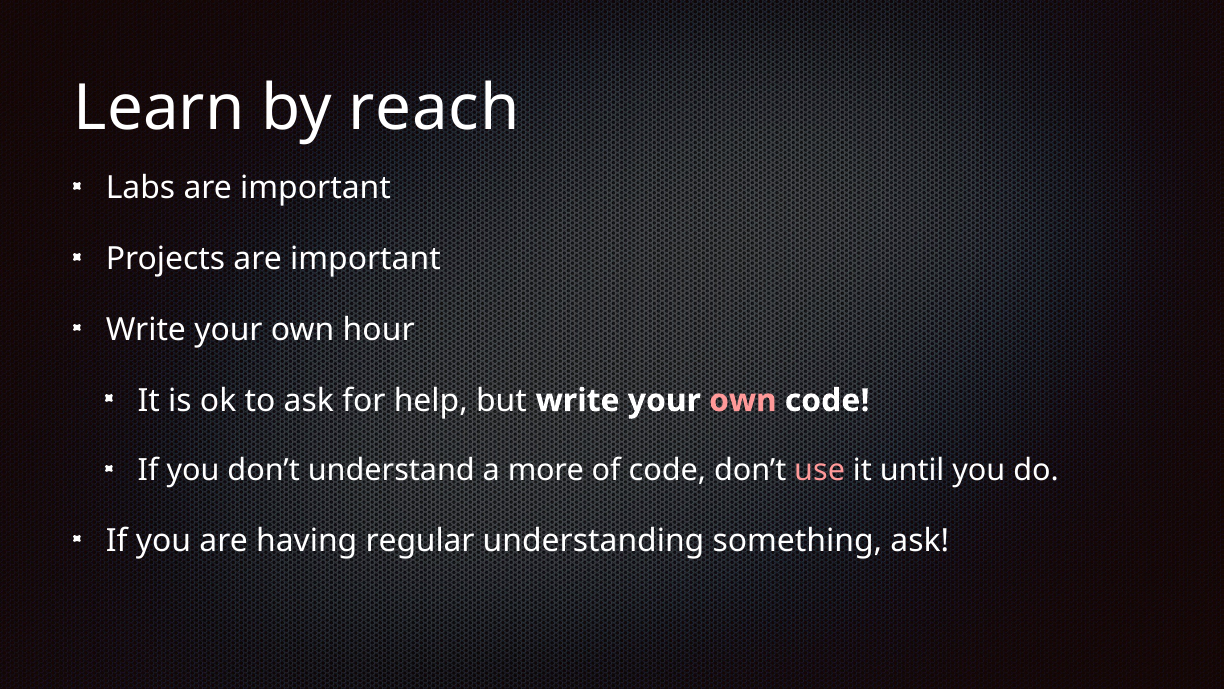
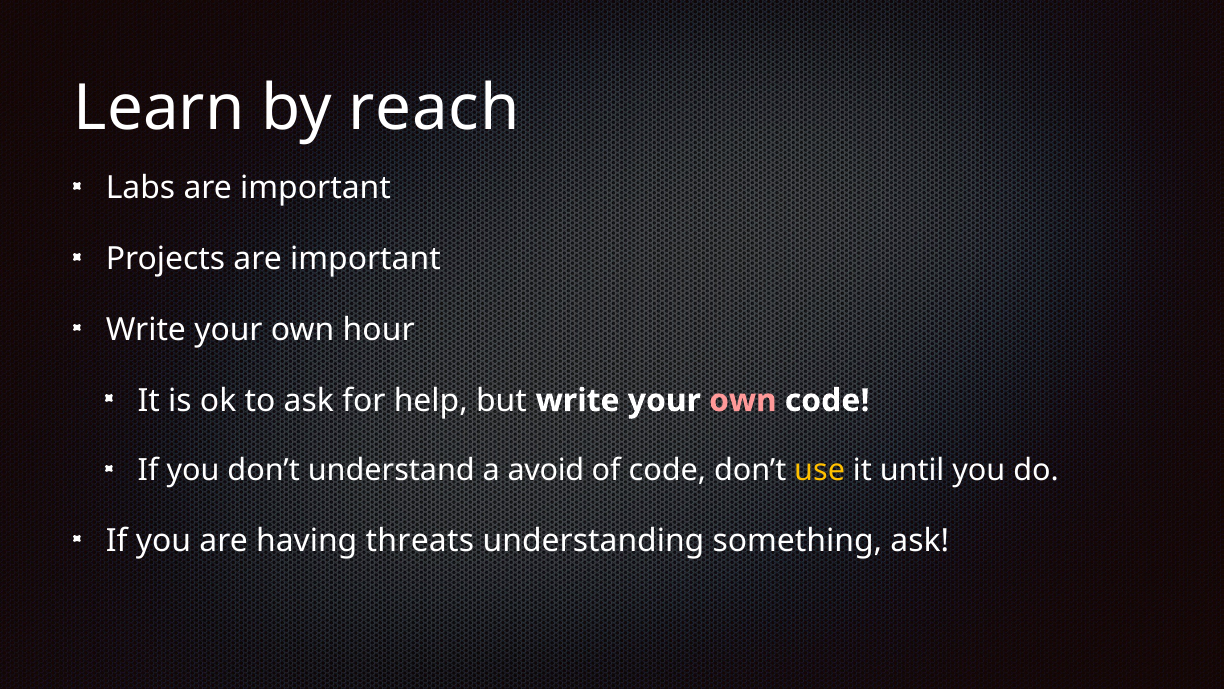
more: more -> avoid
use colour: pink -> yellow
regular: regular -> threats
